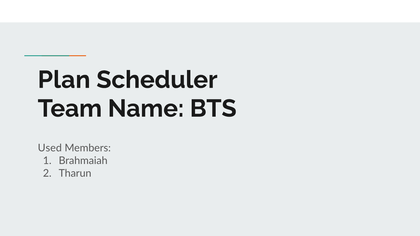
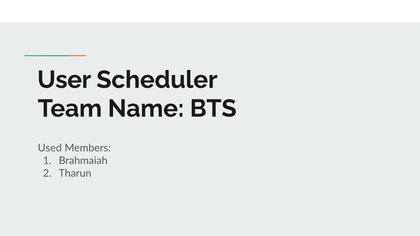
Plan: Plan -> User
